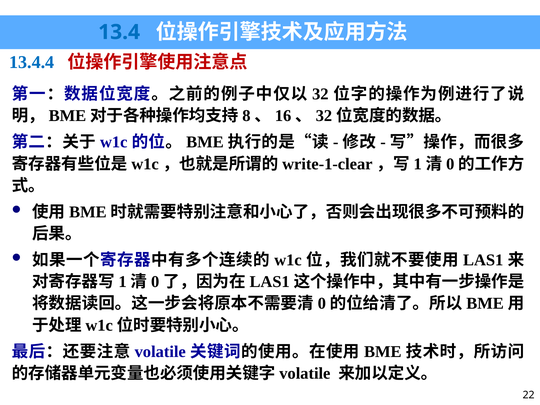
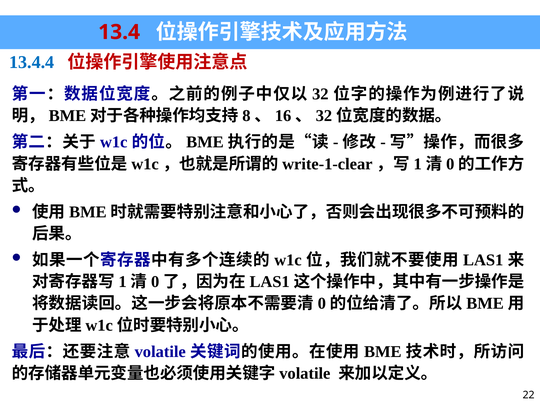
13.4 colour: blue -> red
